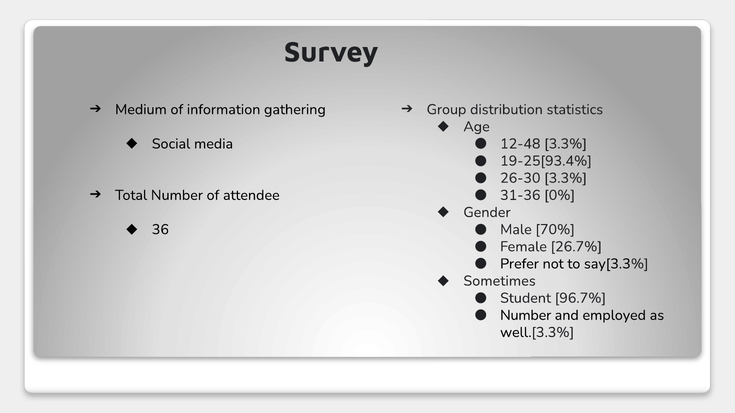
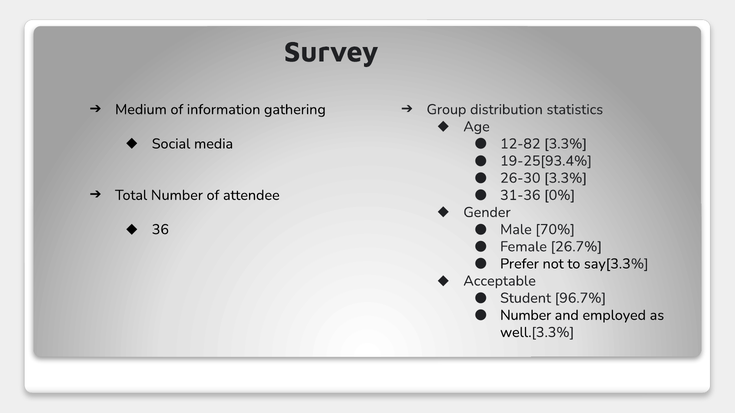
12-48: 12-48 -> 12-82
Sometimes: Sometimes -> Acceptable
